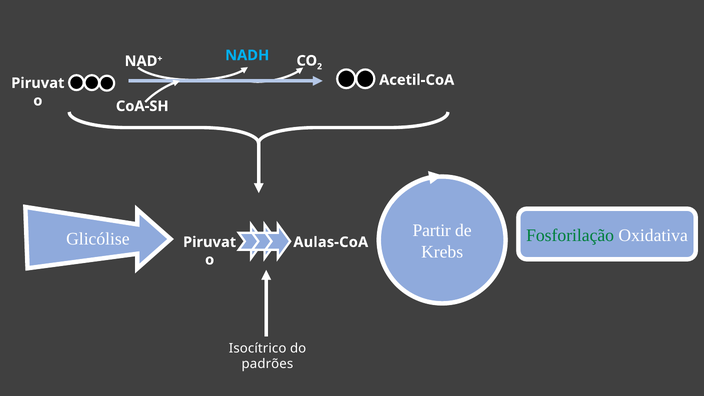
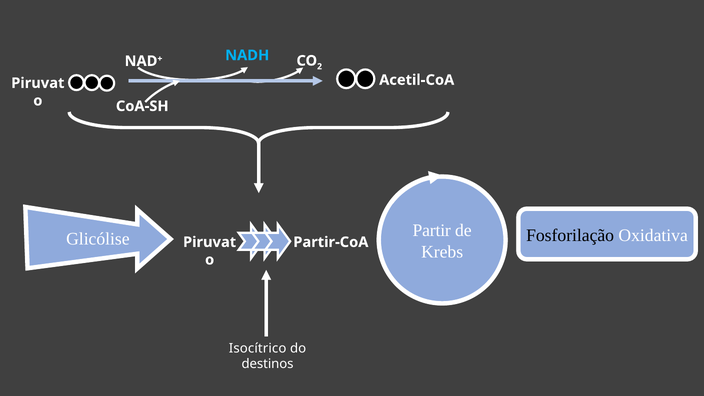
Fosforilação colour: green -> black
Aulas-CoA: Aulas-CoA -> Partir-CoA
padrões: padrões -> destinos
